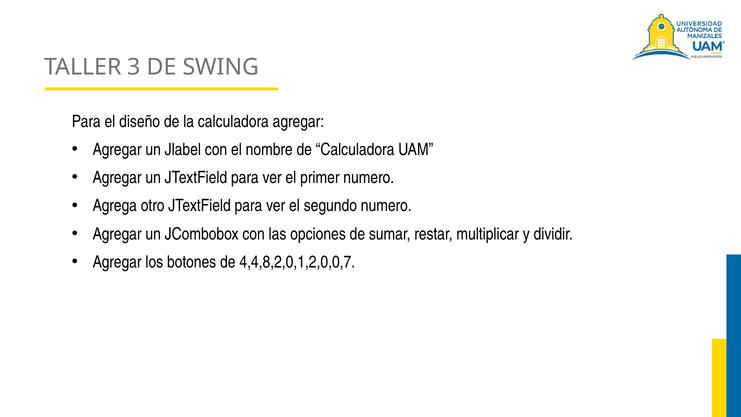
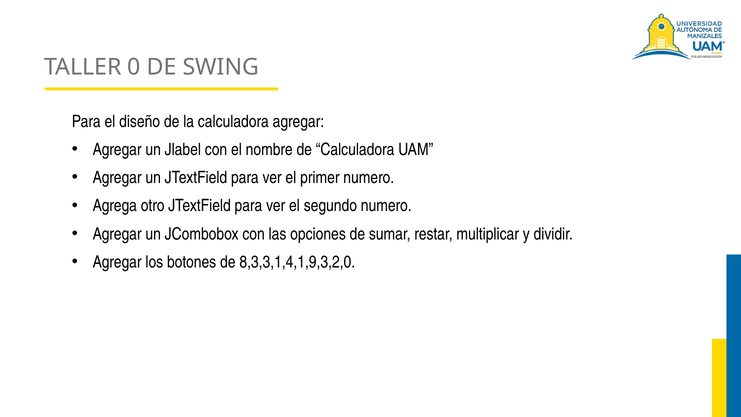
3: 3 -> 0
4,4,8,2,0,1,2,0,0,7: 4,4,8,2,0,1,2,0,0,7 -> 8,3,3,1,4,1,9,3,2,0
